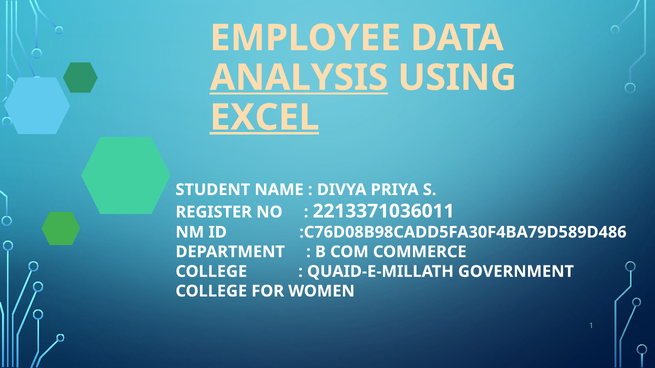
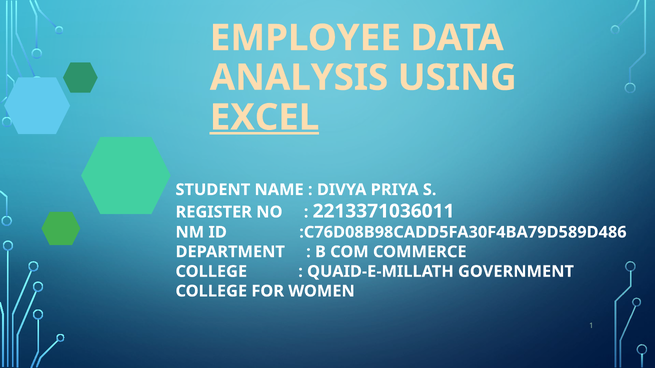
ANALYSIS underline: present -> none
